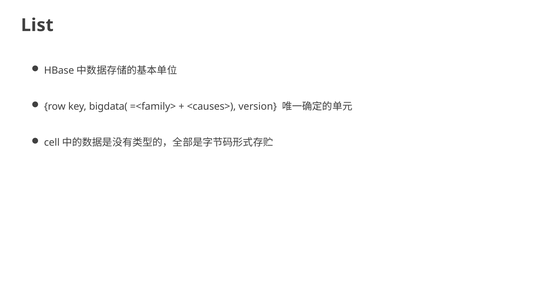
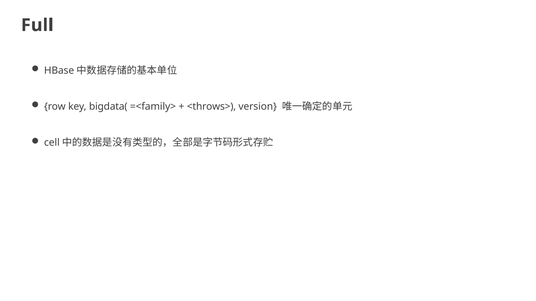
List: List -> Full
<causes>: <causes> -> <throws>
